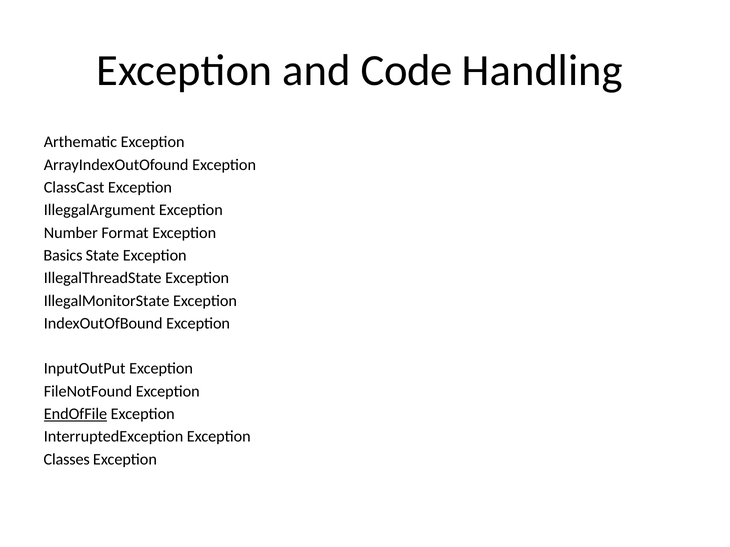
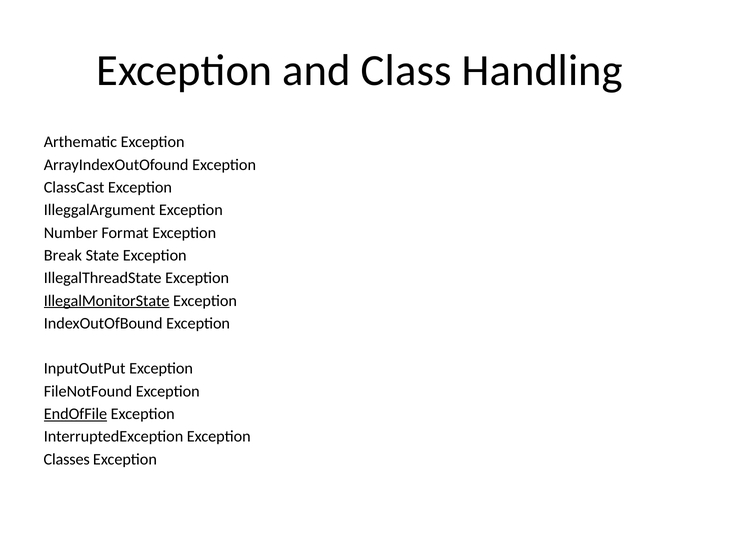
Code: Code -> Class
Basics: Basics -> Break
IllegalMonitorState underline: none -> present
